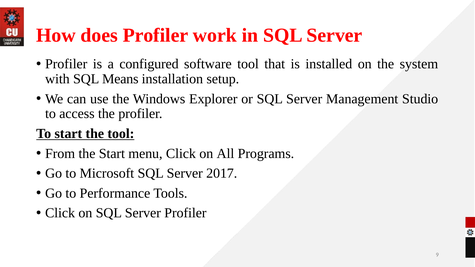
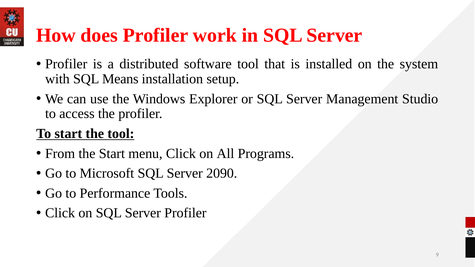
configured: configured -> distributed
2017: 2017 -> 2090
